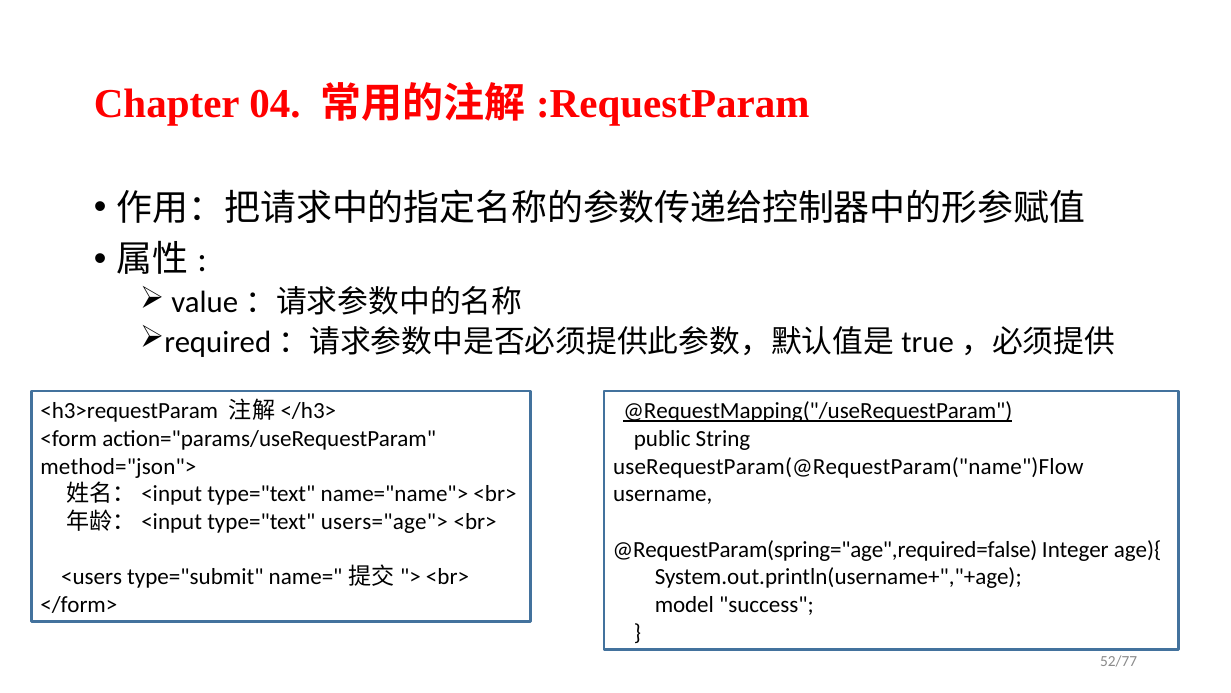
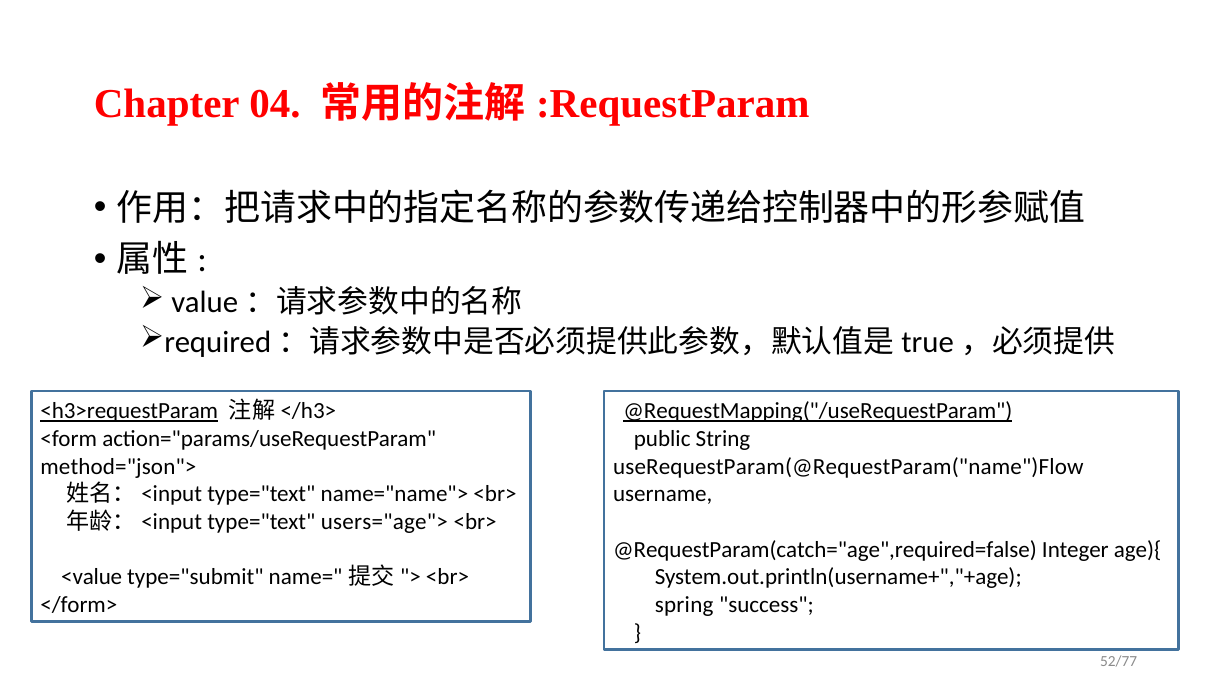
<h3>requestParam underline: none -> present
@RequestParam(spring="age",required=false: @RequestParam(spring="age",required=false -> @RequestParam(catch="age",required=false
<users: <users -> <value
model: model -> spring
